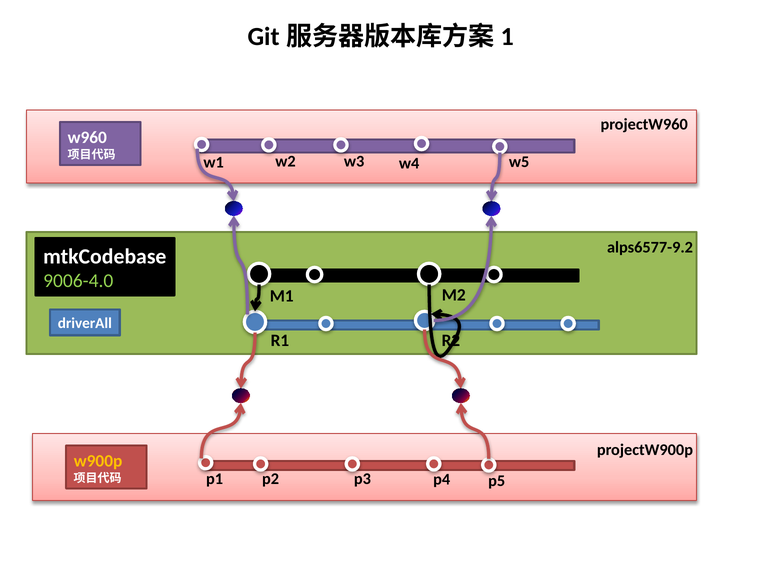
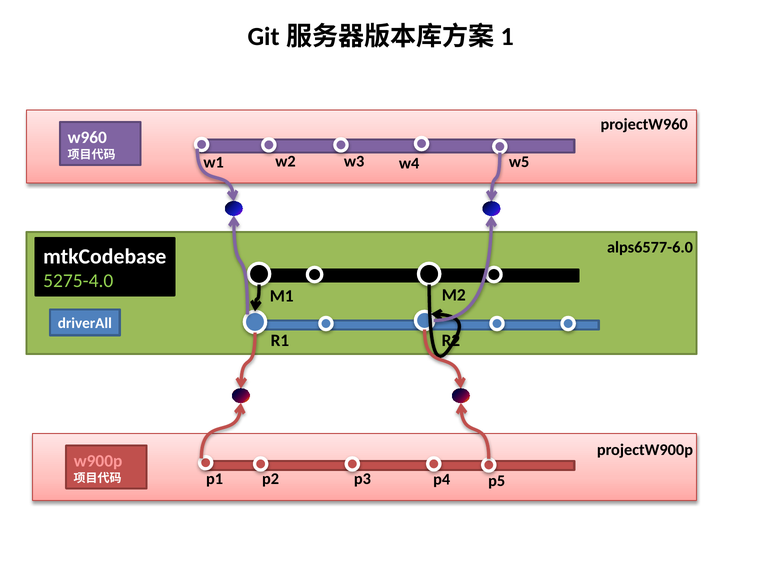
alps6577-9.2: alps6577-9.2 -> alps6577-6.0
9006-4.0: 9006-4.0 -> 5275-4.0
w900p colour: yellow -> pink
